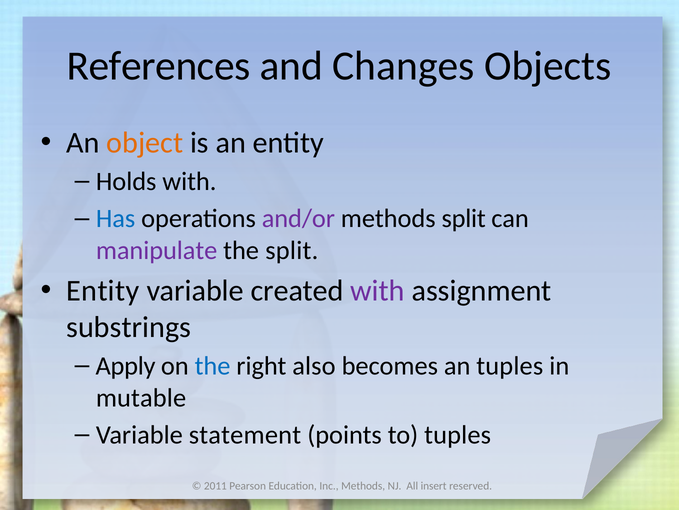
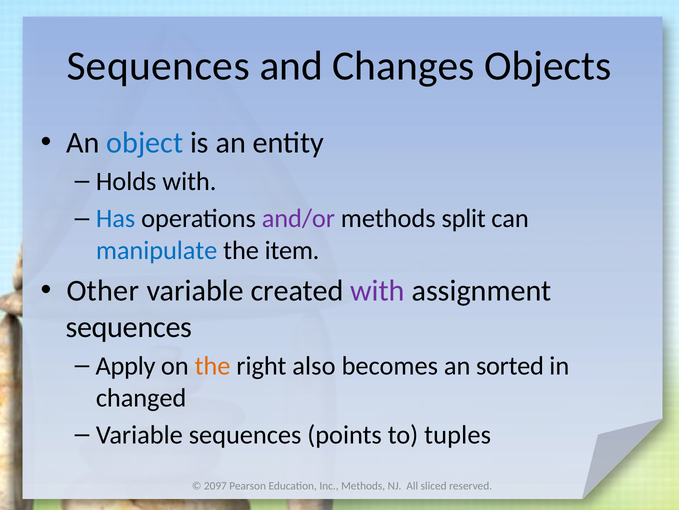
References at (159, 66): References -> Sequences
object colour: orange -> blue
manipulate colour: purple -> blue
the split: split -> item
Entity at (103, 290): Entity -> Other
substrings at (129, 327): substrings -> sequences
the at (213, 366) colour: blue -> orange
an tuples: tuples -> sorted
mutable: mutable -> changed
Variable statement: statement -> sequences
2011: 2011 -> 2097
insert: insert -> sliced
